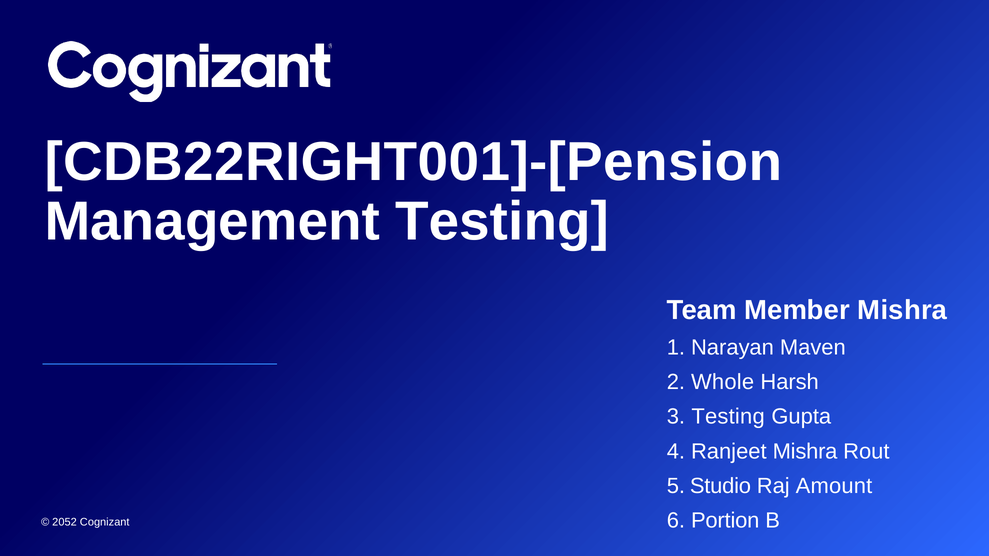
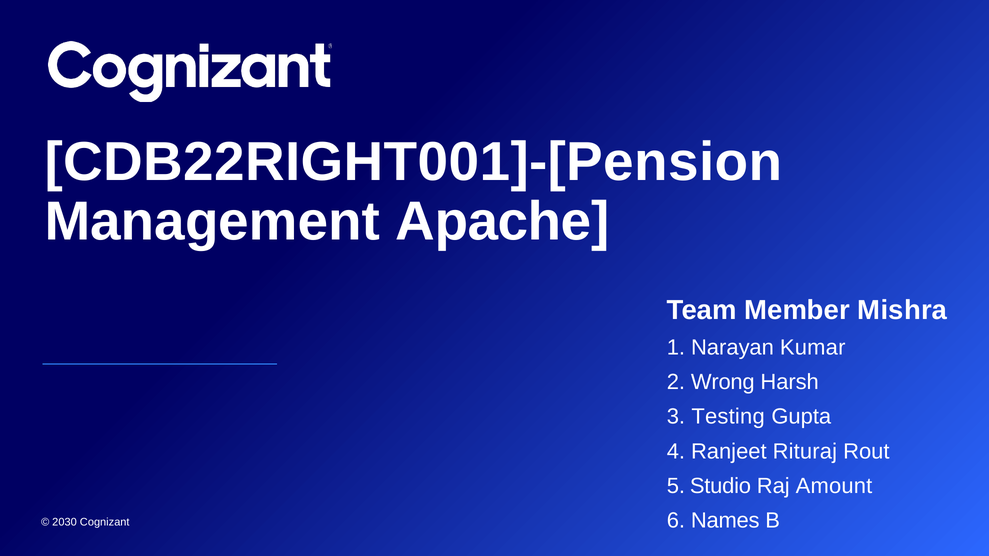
Management Testing: Testing -> Apache
Maven: Maven -> Kumar
Whole: Whole -> Wrong
Ranjeet Mishra: Mishra -> Rituraj
Portion: Portion -> Names
2052: 2052 -> 2030
